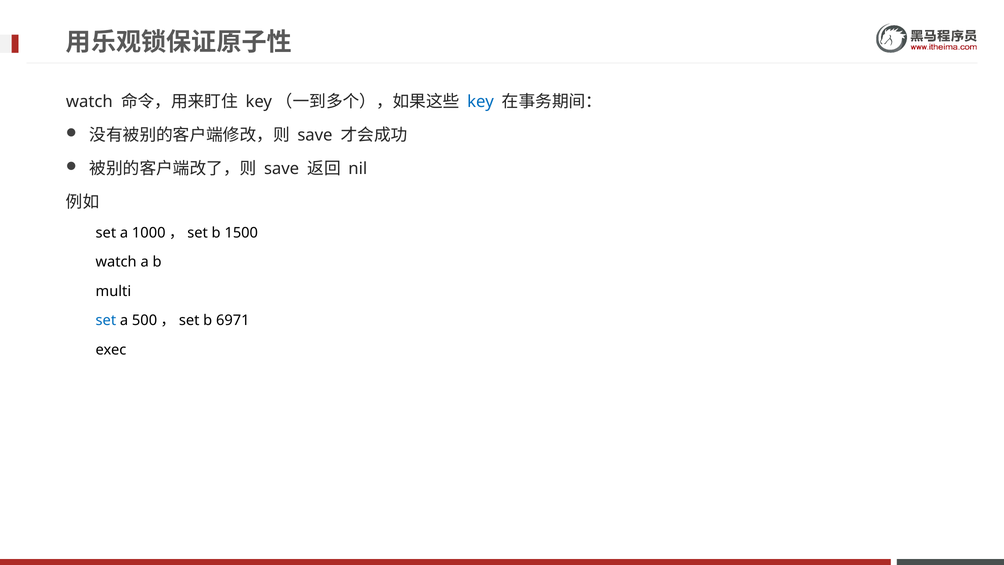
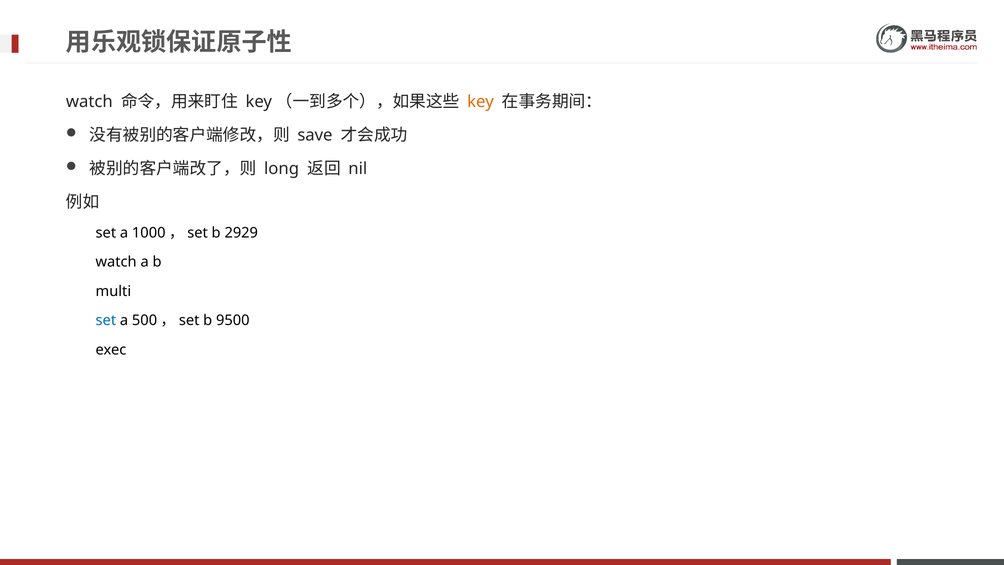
key colour: blue -> orange
save at (282, 169): save -> long
1500: 1500 -> 2929
6971: 6971 -> 9500
